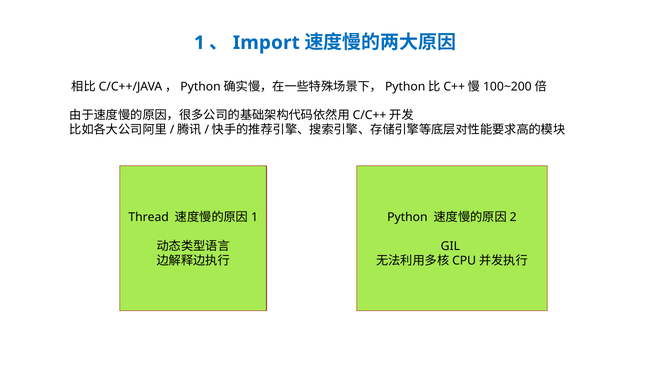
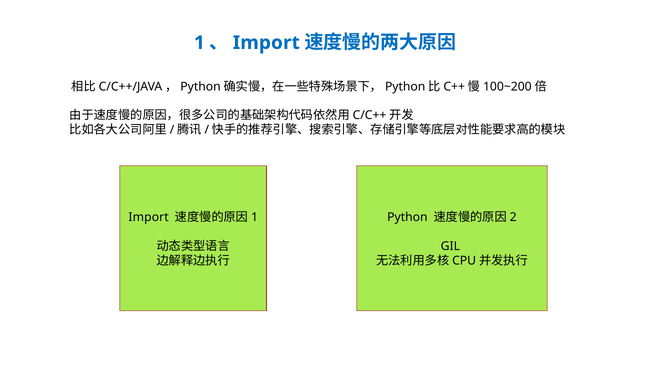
Thread at (149, 217): Thread -> Import
